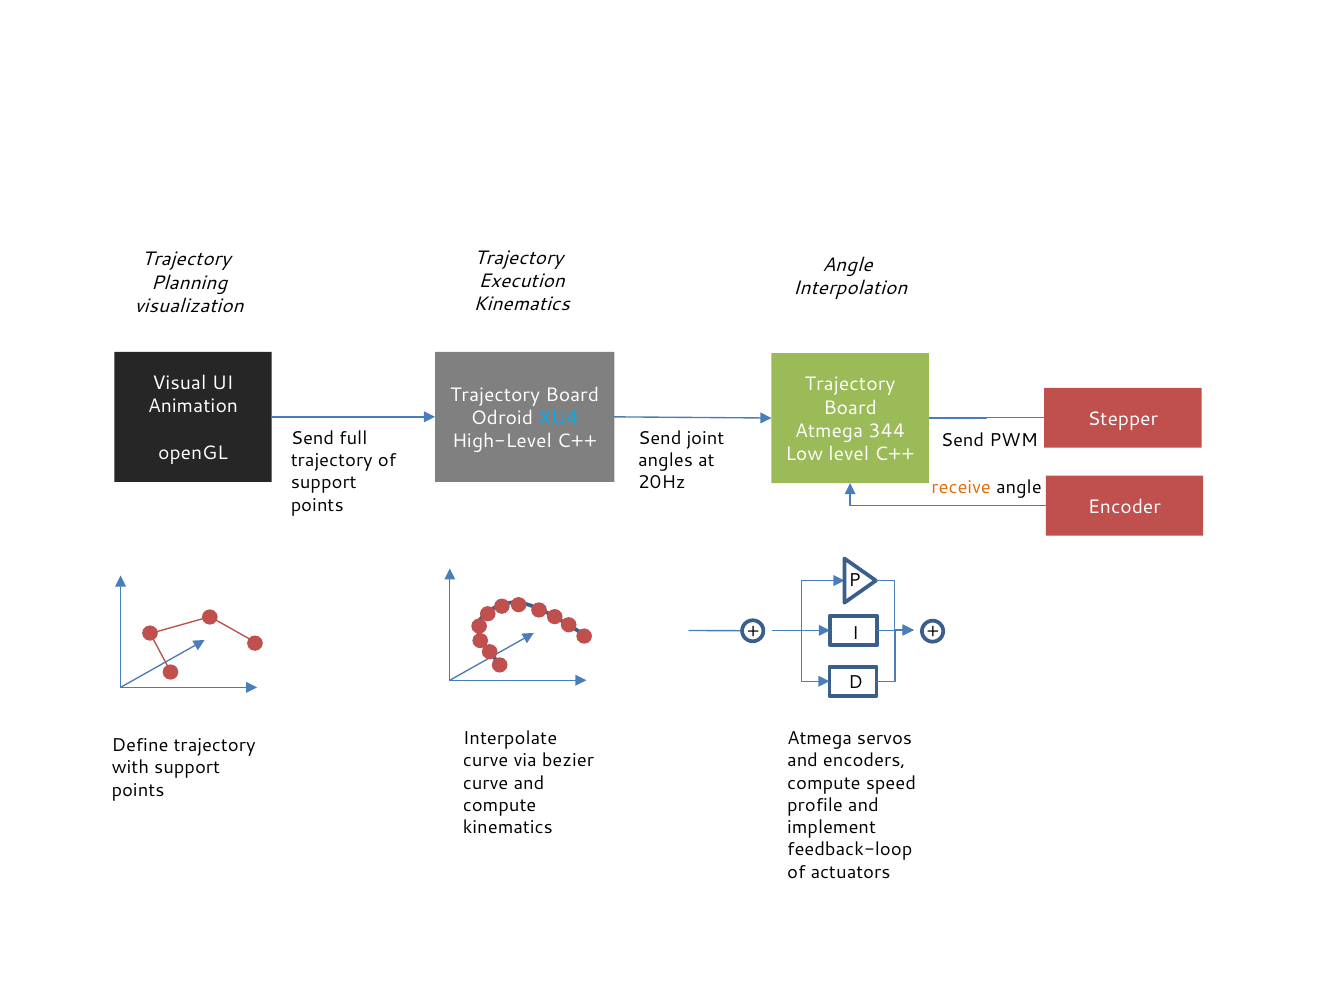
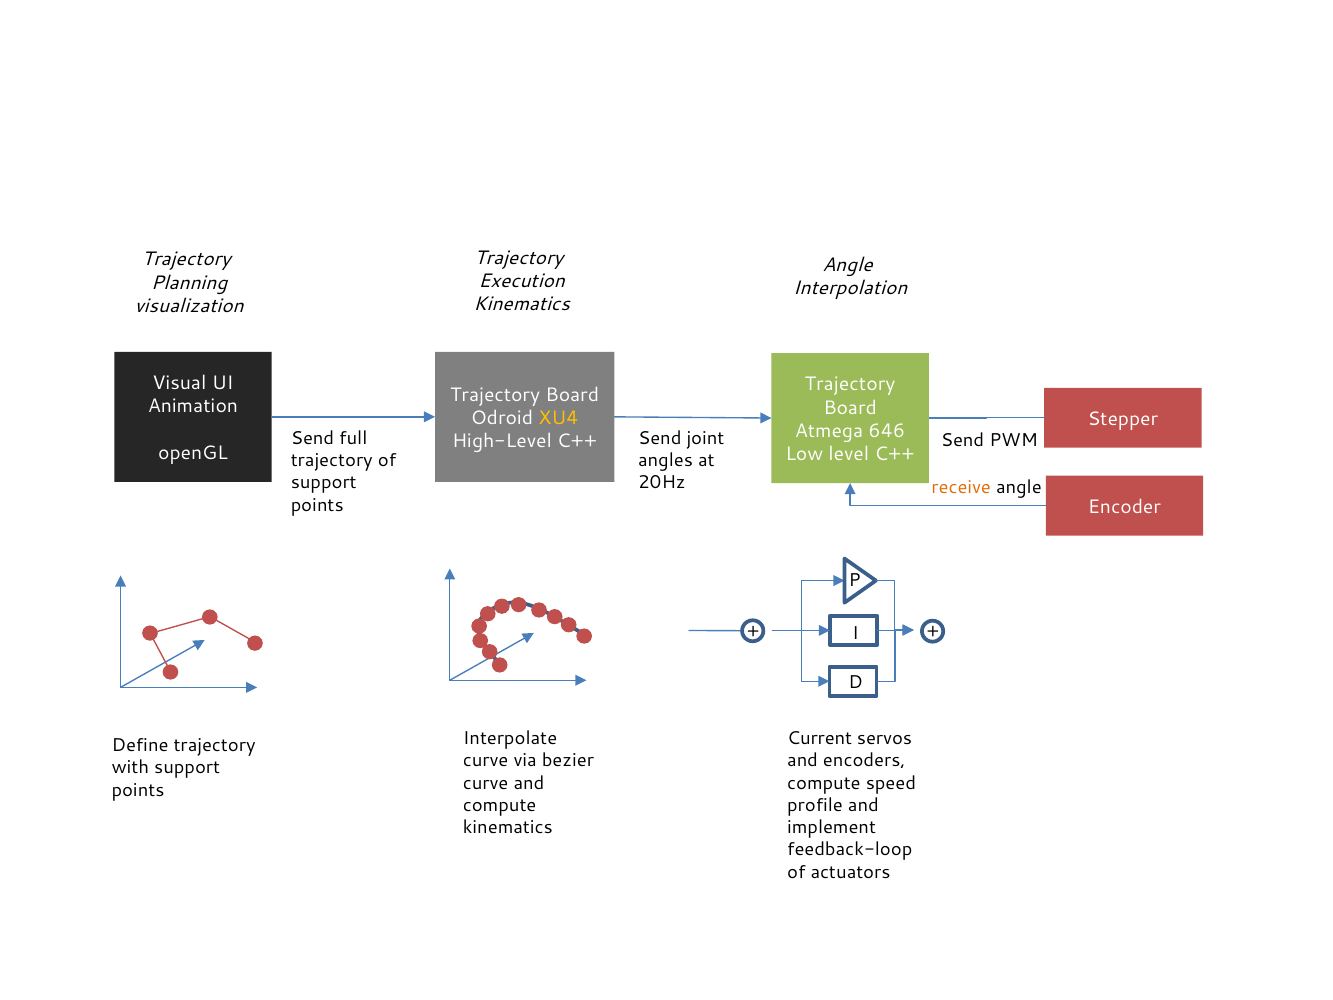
XU4 colour: light blue -> yellow
344: 344 -> 646
Atmega at (820, 738): Atmega -> Current
